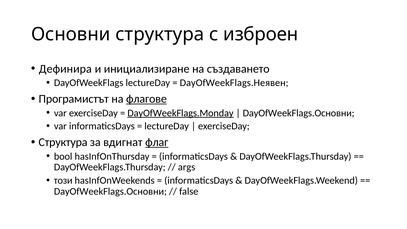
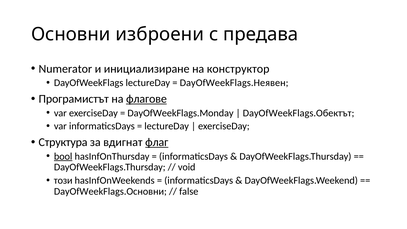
Основни структура: структура -> изброени
изброен: изброен -> предава
Дефинира: Дефинира -> Numerator
създаването: създаването -> конструктор
DayOfWeekFlags.Monday underline: present -> none
DayOfWeekFlags.Основни at (299, 113): DayOfWeekFlags.Основни -> DayOfWeekFlags.Обектът
bool underline: none -> present
args: args -> void
